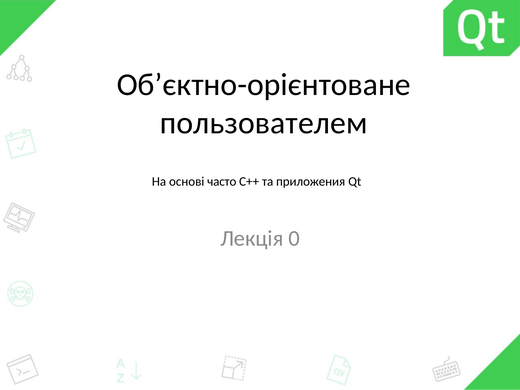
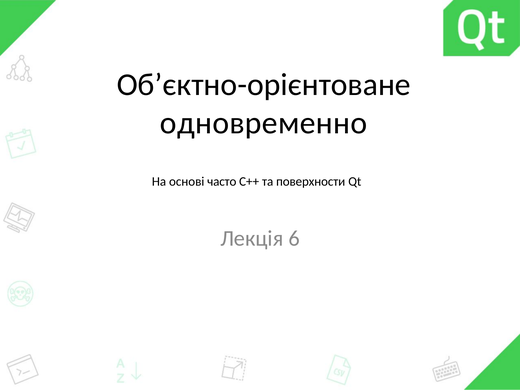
пользователем: пользователем -> одновременно
приложения: приложения -> поверхности
0: 0 -> 6
